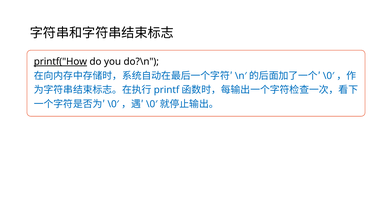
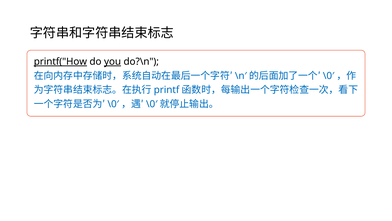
you underline: none -> present
